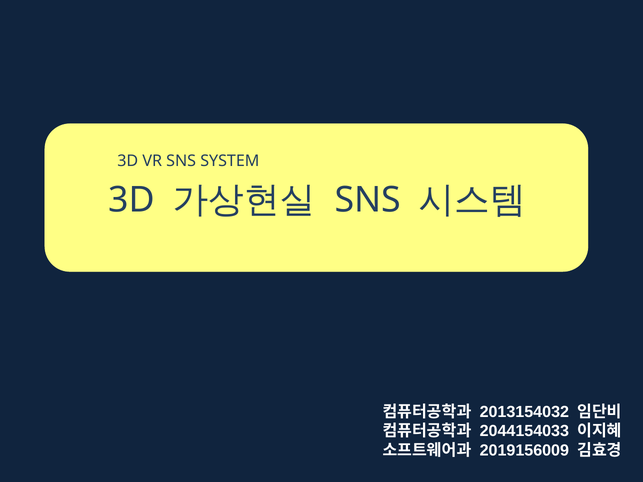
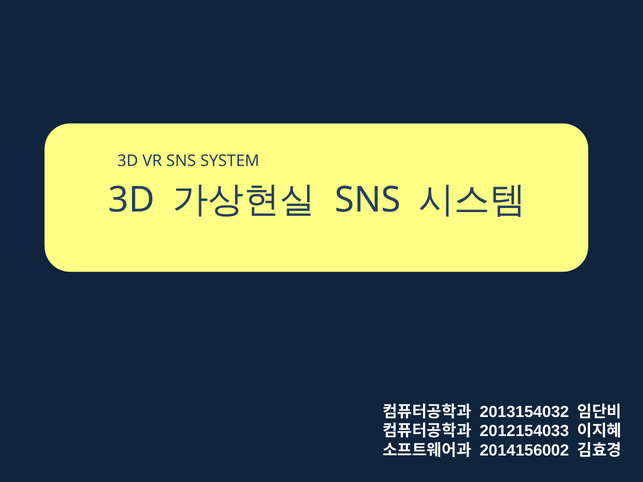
2044154033: 2044154033 -> 2012154033
2019156009: 2019156009 -> 2014156002
